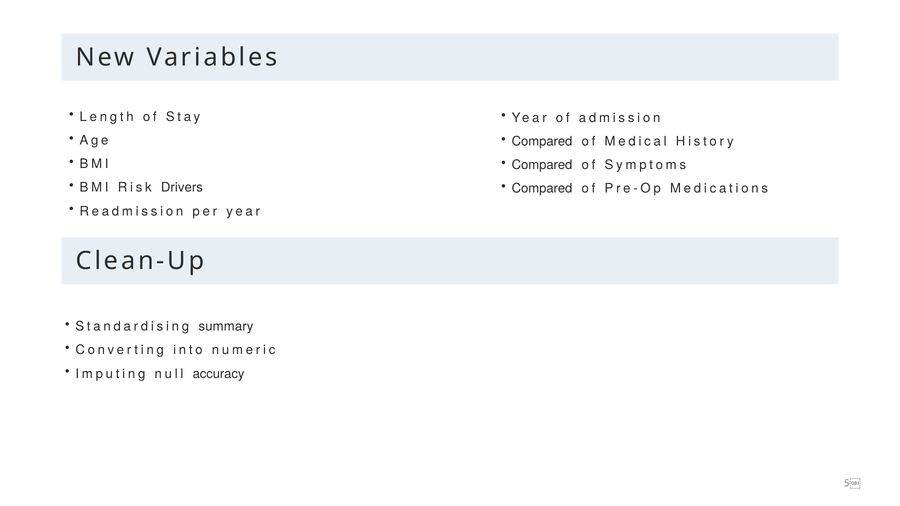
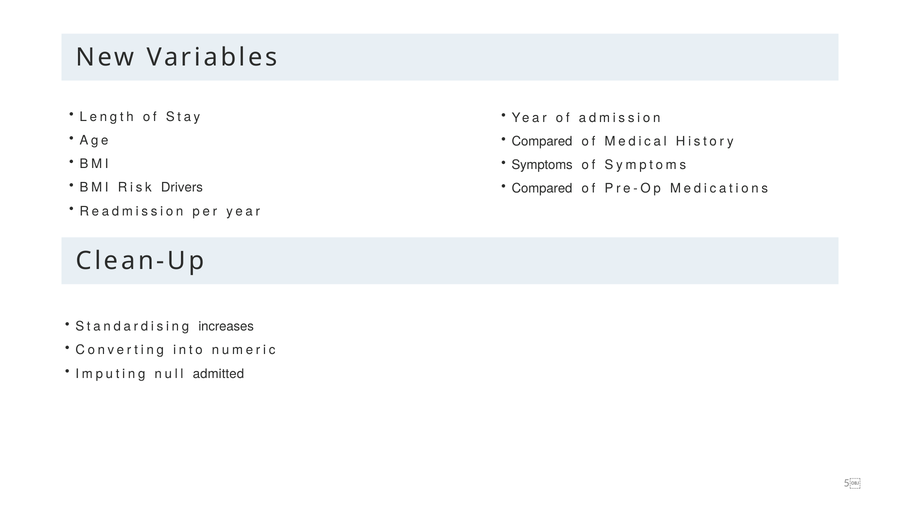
Compared at (542, 165): Compared -> Symptoms
summary: summary -> increases
accuracy: accuracy -> admitted
